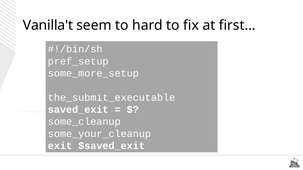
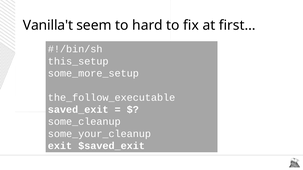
pref_setup: pref_setup -> this_setup
the_submit_executable: the_submit_executable -> the_follow_executable
